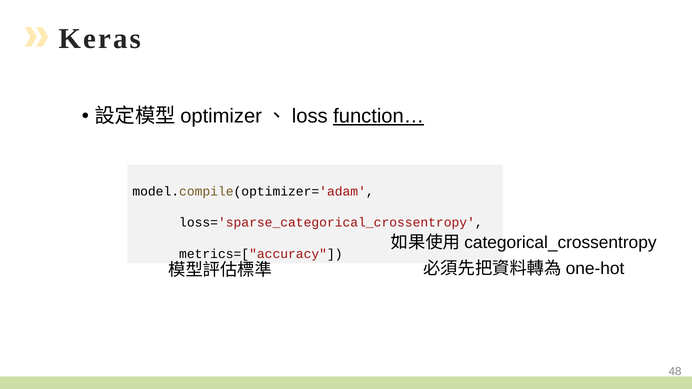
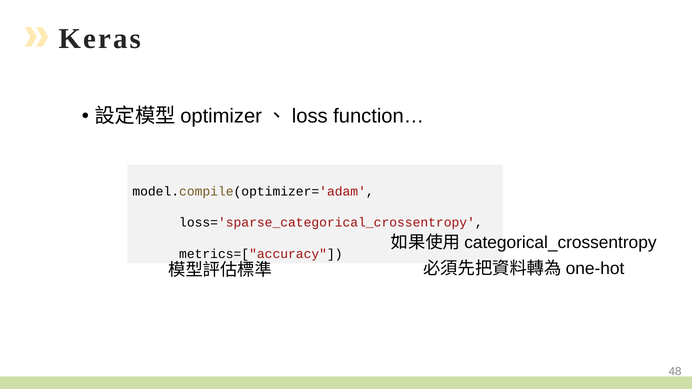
function… underline: present -> none
